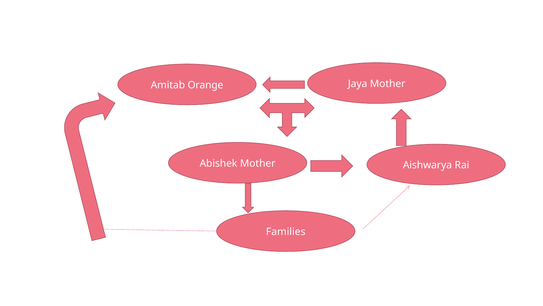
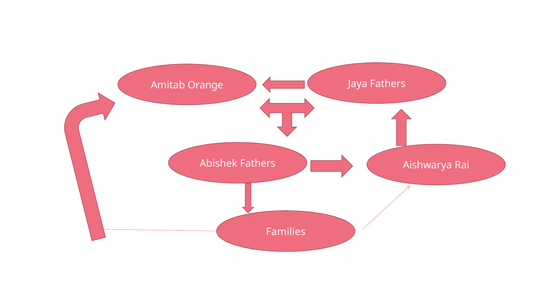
Jaya Mother: Mother -> Fathers
Abishek Mother: Mother -> Fathers
